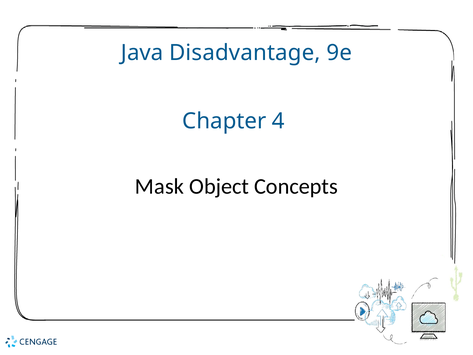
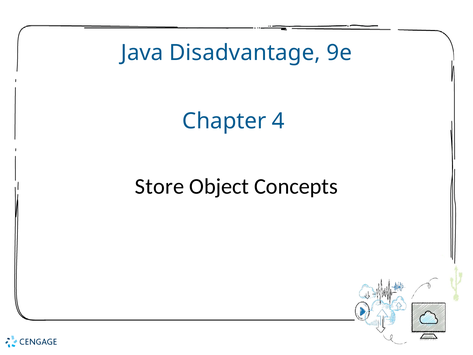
Mask: Mask -> Store
